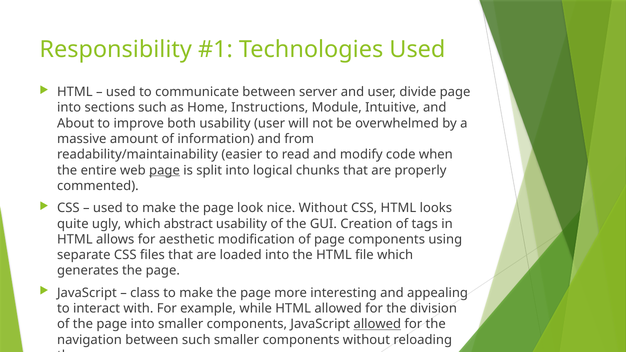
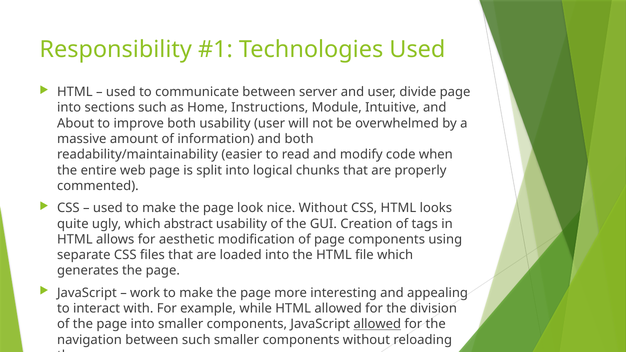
and from: from -> both
page at (164, 170) underline: present -> none
class: class -> work
